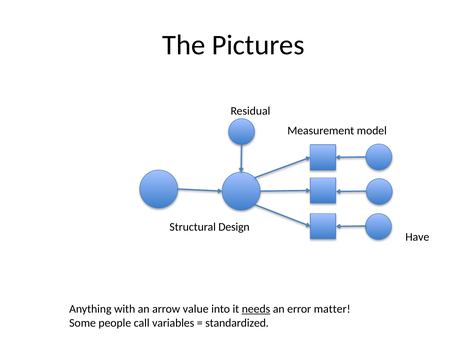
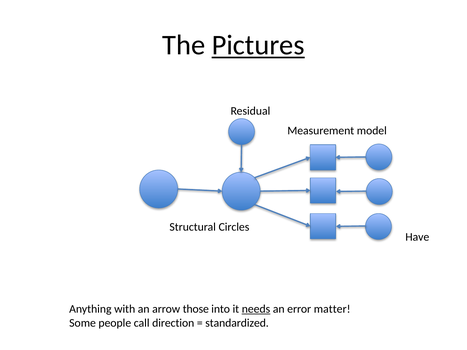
Pictures underline: none -> present
Design: Design -> Circles
value: value -> those
variables: variables -> direction
